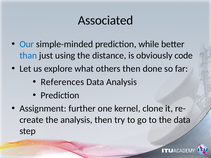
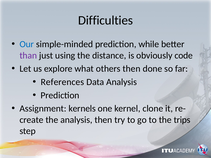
Associated: Associated -> Difficulties
than colour: blue -> purple
further: further -> kernels
the data: data -> trips
